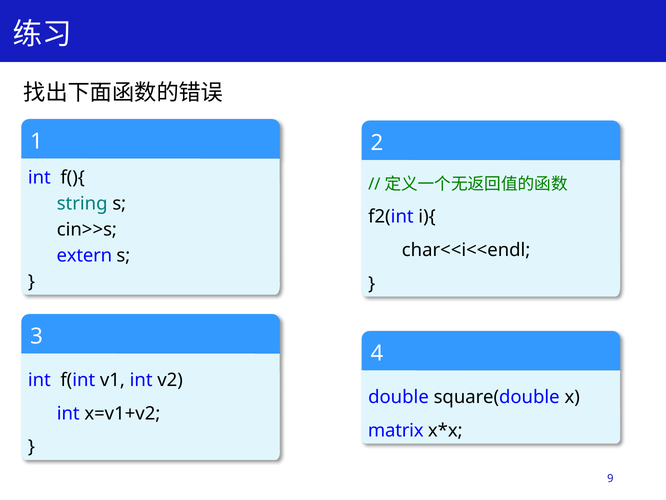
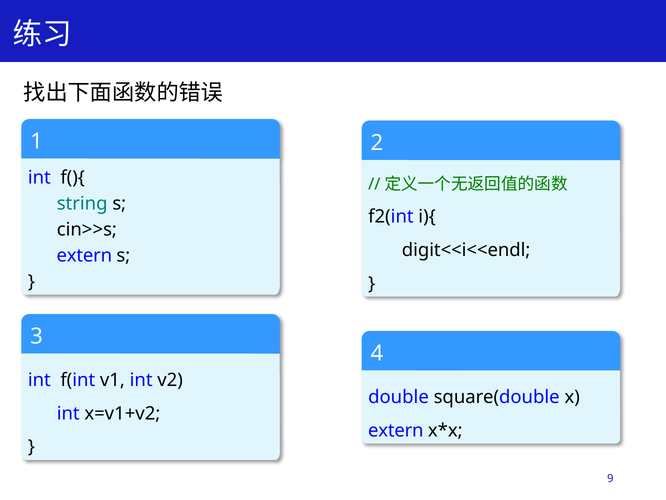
char<<i<<endl: char<<i<<endl -> digit<<i<<endl
matrix at (396, 430): matrix -> extern
